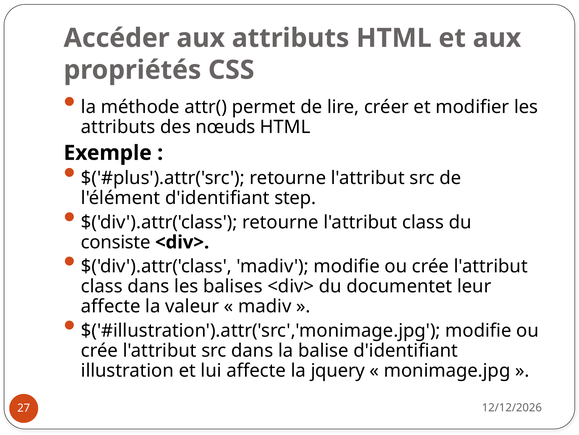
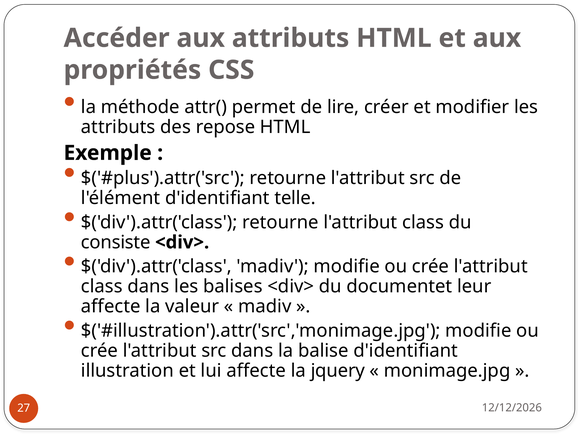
nœuds: nœuds -> repose
step: step -> telle
